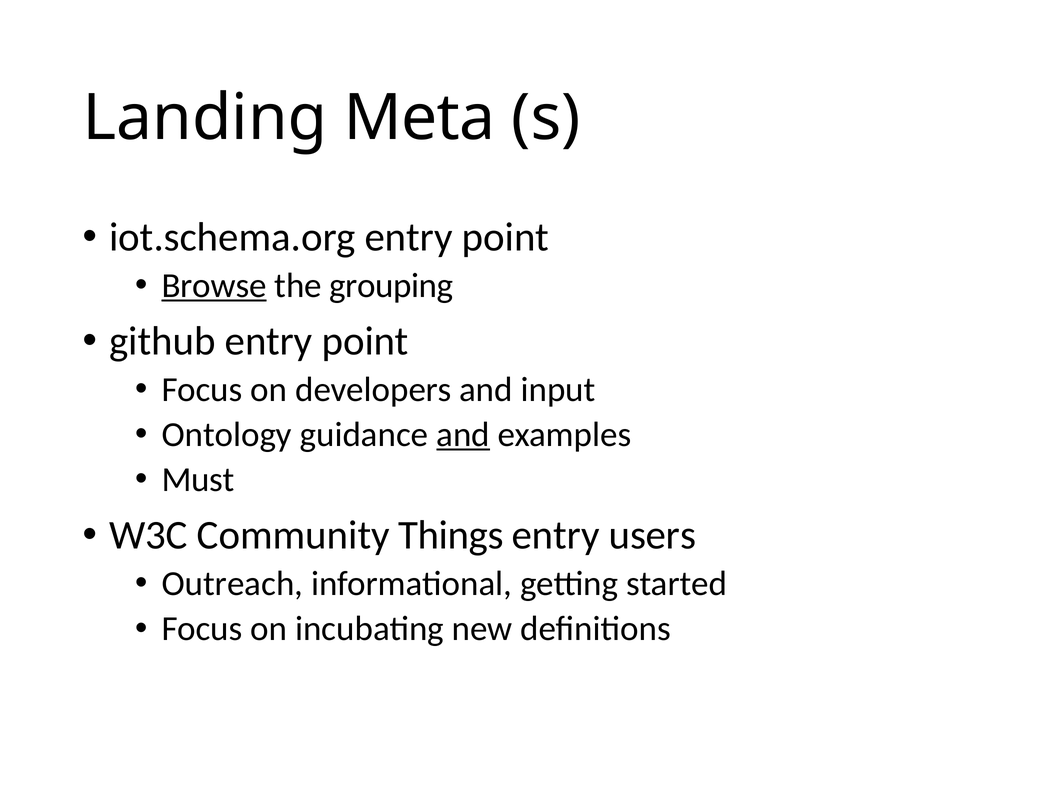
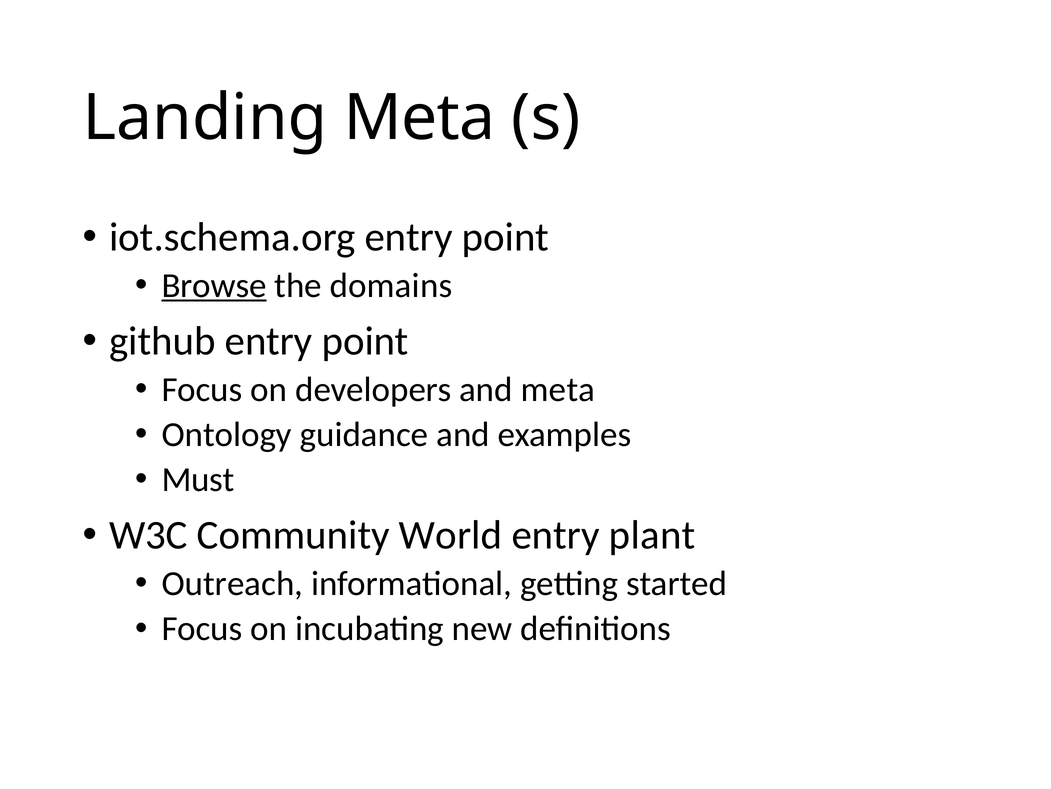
grouping: grouping -> domains
and input: input -> meta
and at (463, 434) underline: present -> none
Things: Things -> World
users: users -> plant
